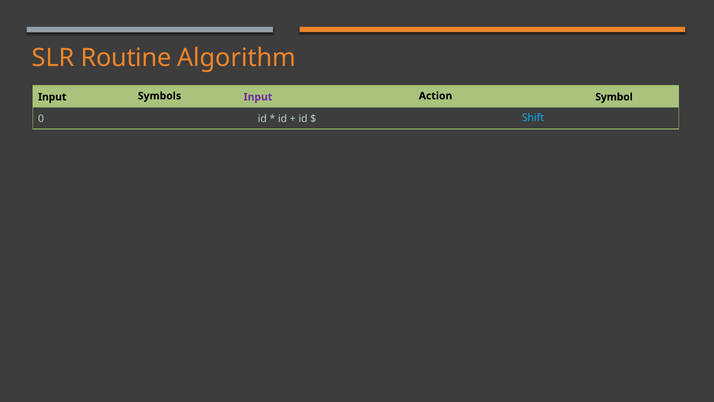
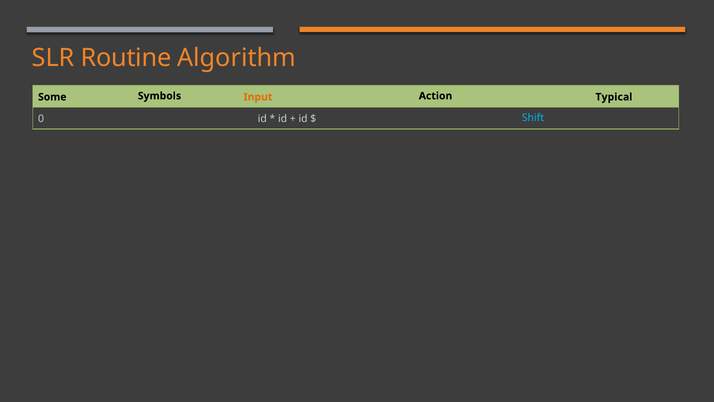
Input at (52, 97): Input -> Some
Input at (258, 97) colour: purple -> orange
Symbol: Symbol -> Typical
